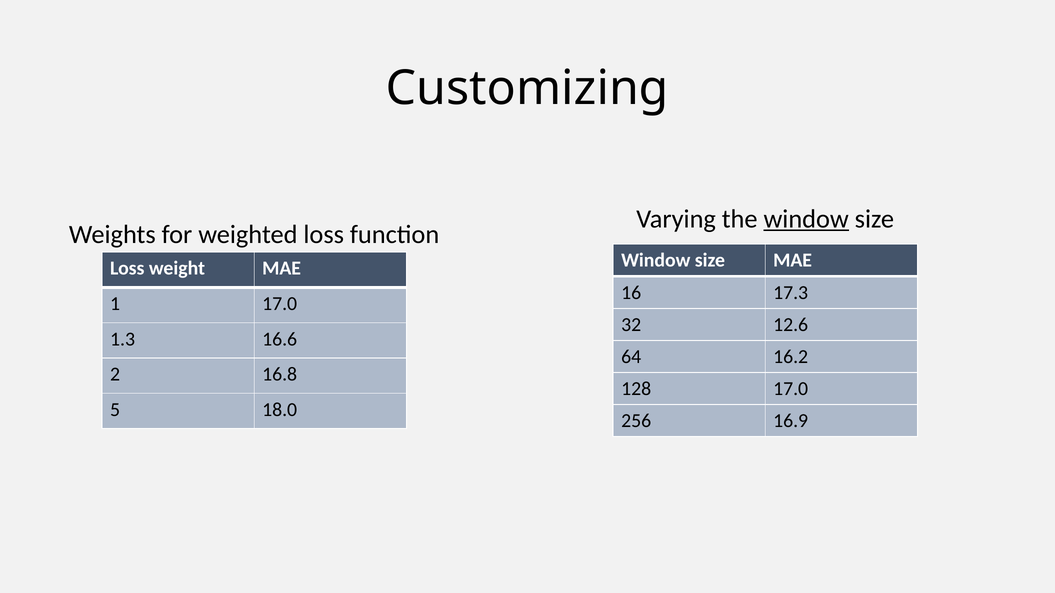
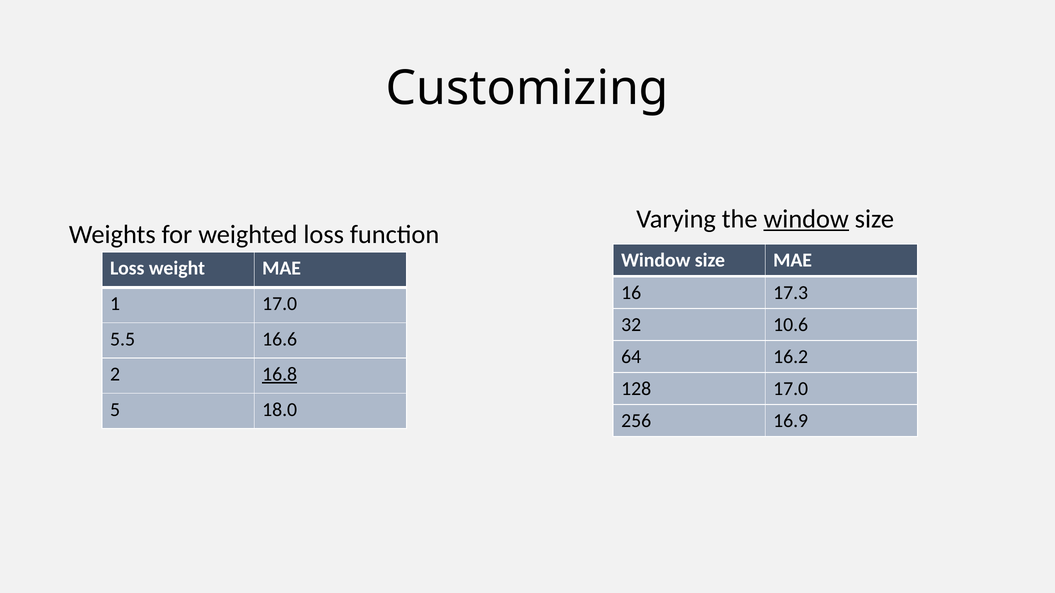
12.6: 12.6 -> 10.6
1.3: 1.3 -> 5.5
16.8 underline: none -> present
